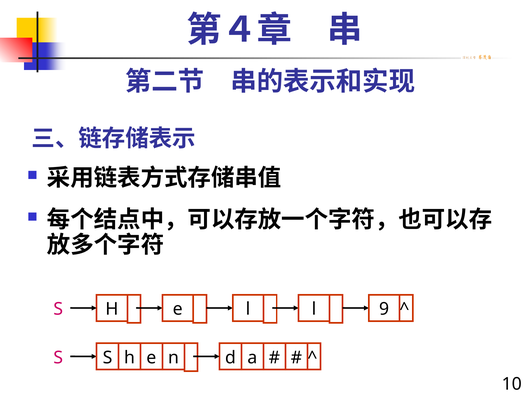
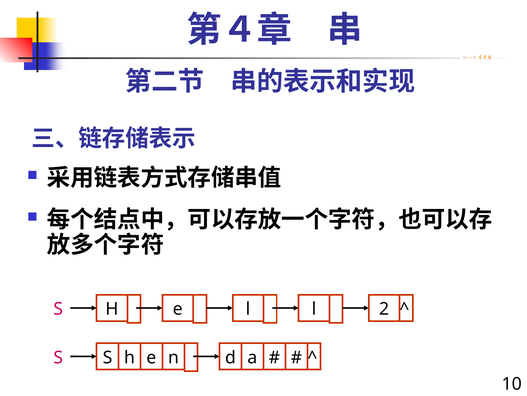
9: 9 -> 2
